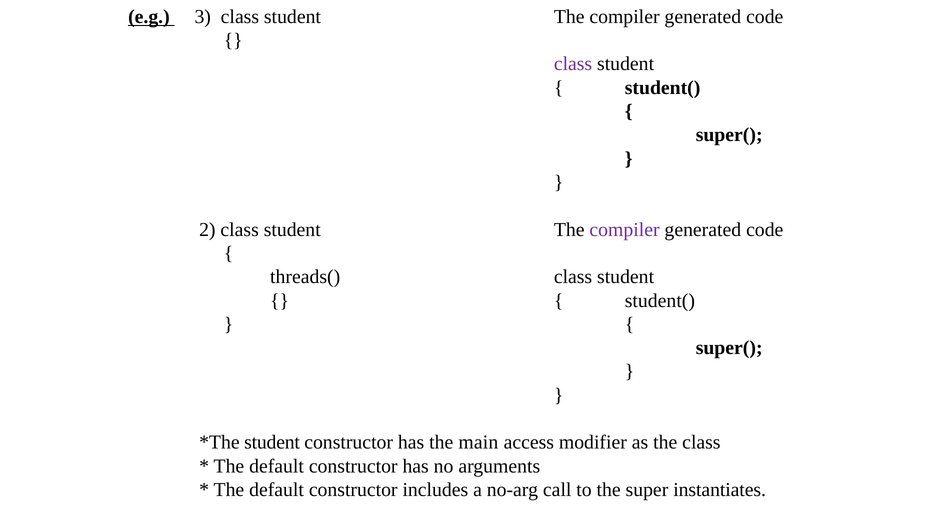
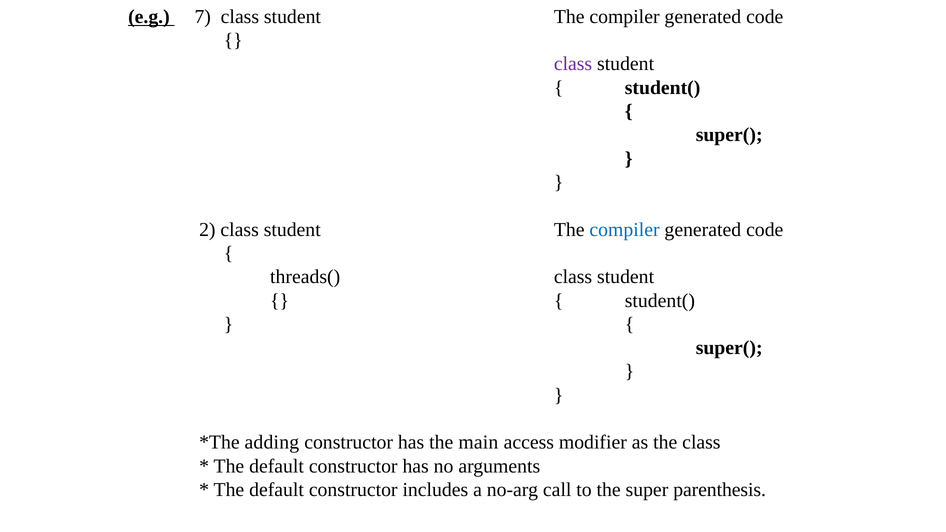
3: 3 -> 7
compiler at (625, 230) colour: purple -> blue
student at (272, 443): student -> adding
instantiates: instantiates -> parenthesis
